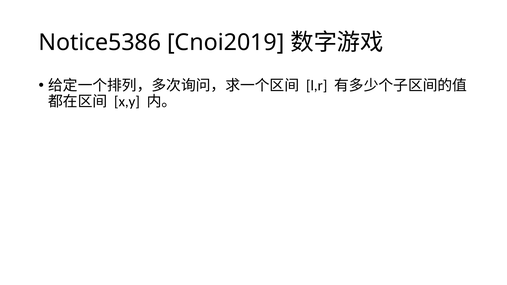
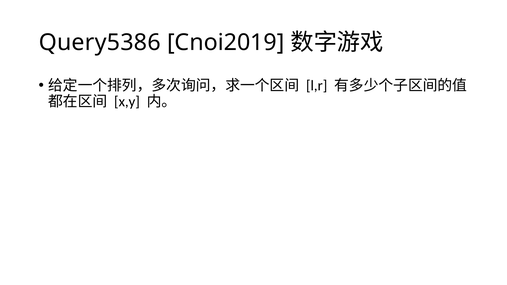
Notice5386: Notice5386 -> Query5386
